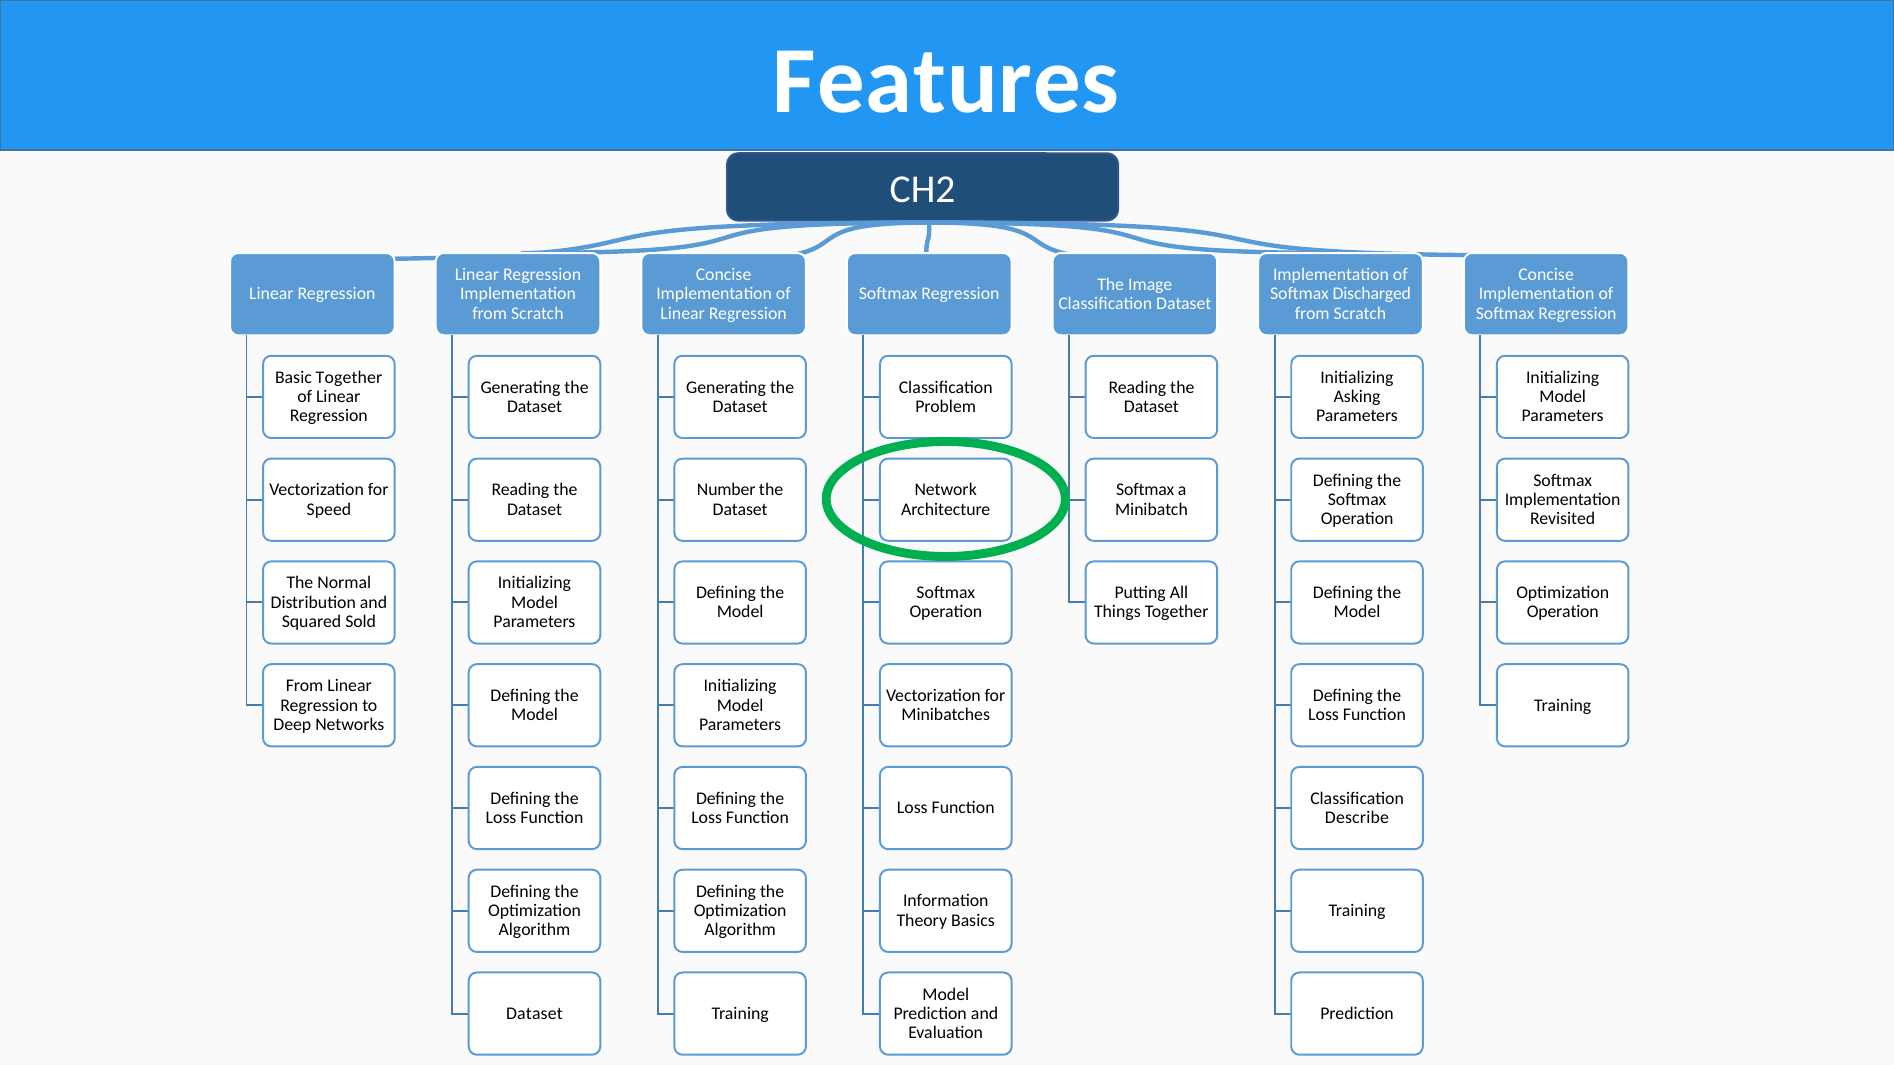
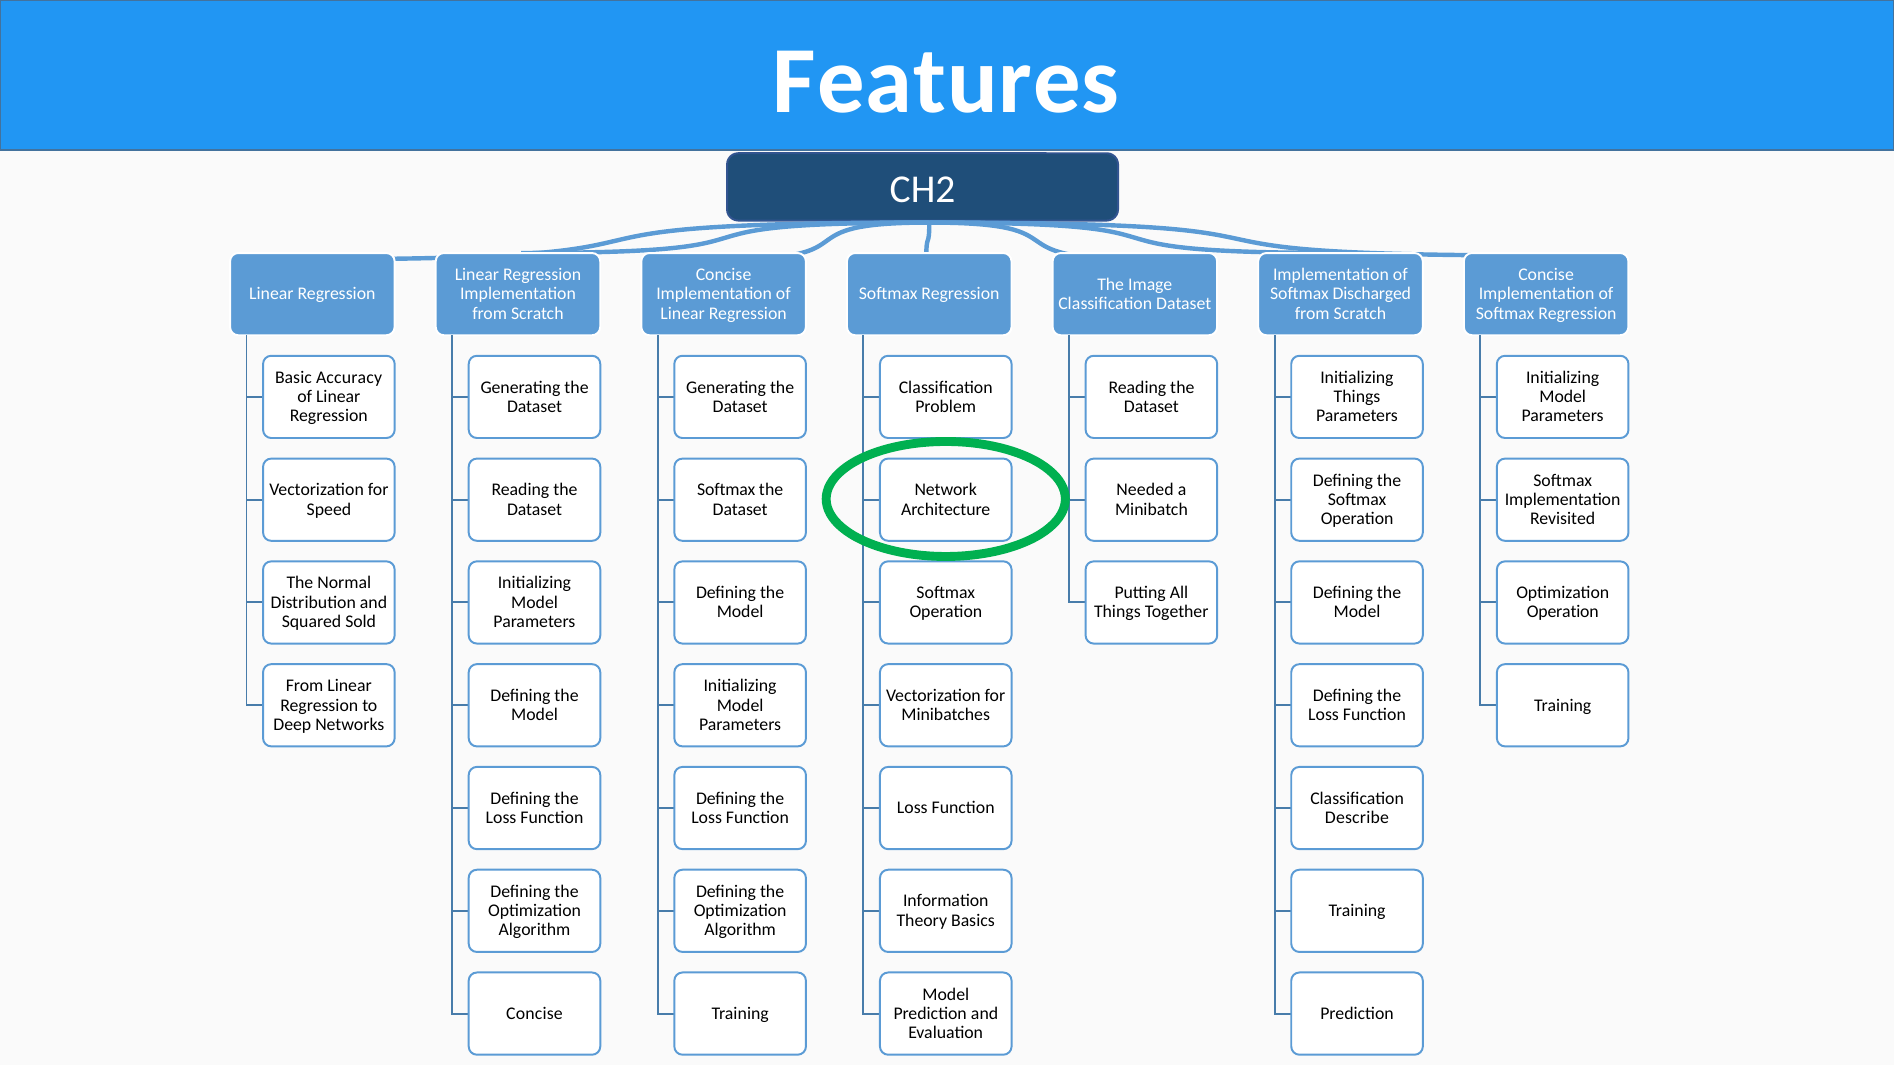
Basic Together: Together -> Accuracy
Asking at (1357, 397): Asking -> Things
Number at (726, 490): Number -> Softmax
Softmax at (1145, 490): Softmax -> Needed
Dataset at (534, 1014): Dataset -> Concise
